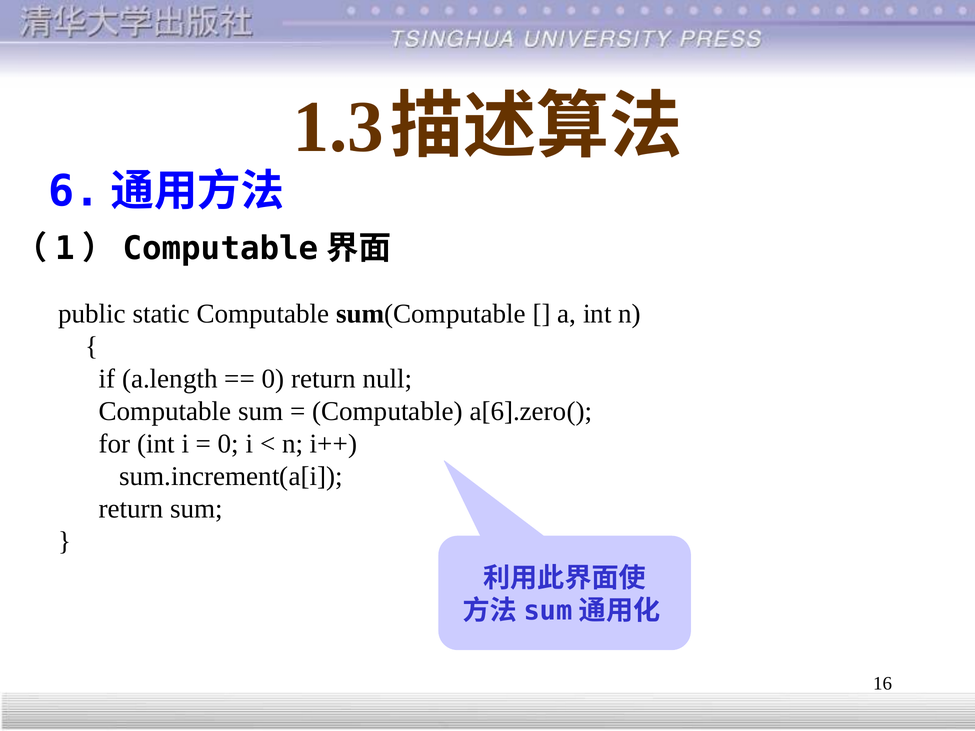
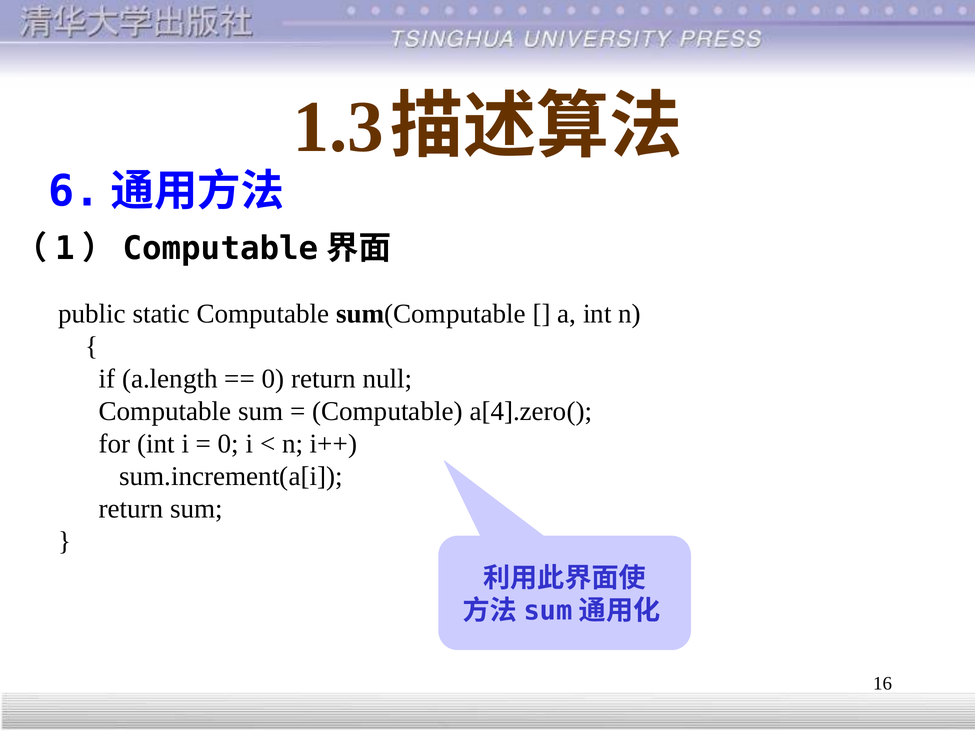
a[6].zero(: a[6].zero( -> a[4].zero(
